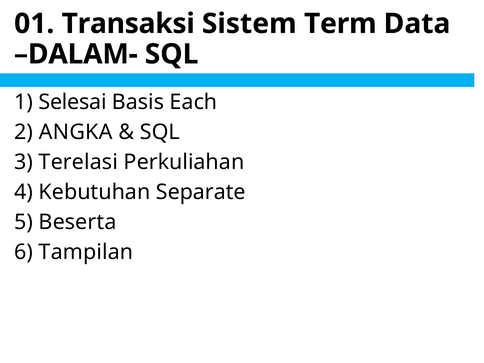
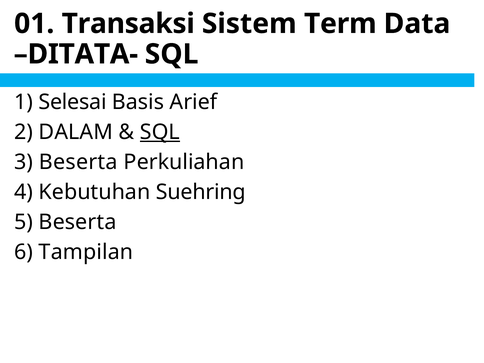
DALAM-: DALAM- -> DITATA-
Each: Each -> Arief
ANGKA: ANGKA -> DALAM
SQL at (160, 132) underline: none -> present
Terelasi at (78, 162): Terelasi -> Beserta
Separate: Separate -> Suehring
